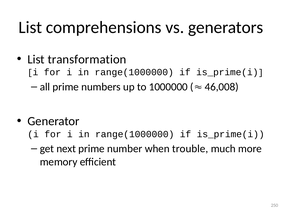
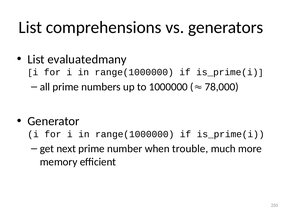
transformation: transformation -> evaluatedmany
46,008: 46,008 -> 78,000
